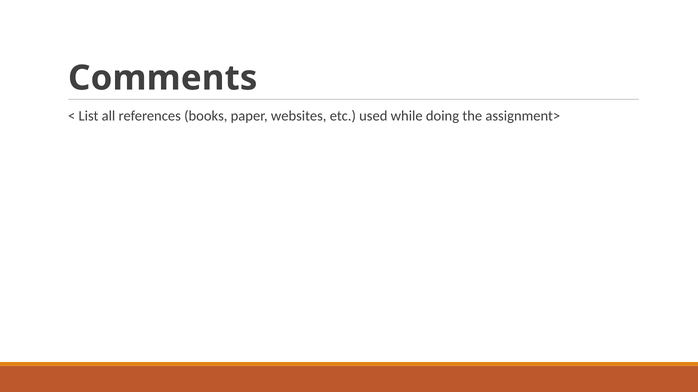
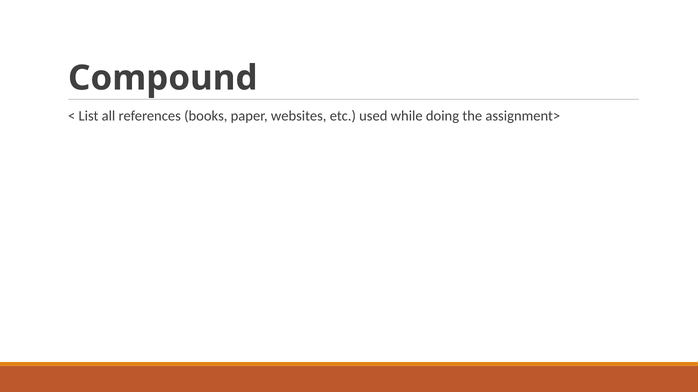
Comments: Comments -> Compound
